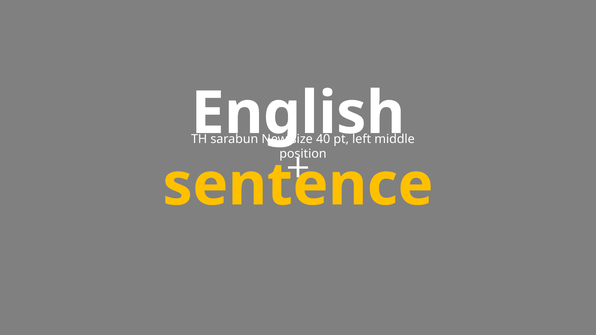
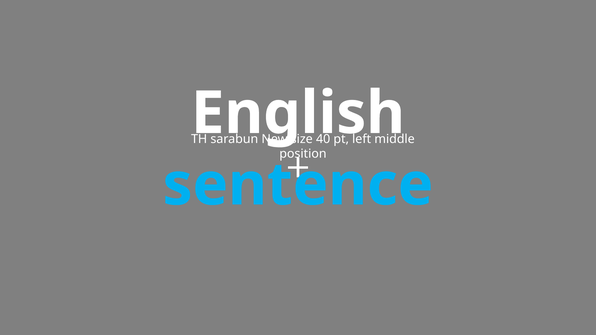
sentence colour: yellow -> light blue
